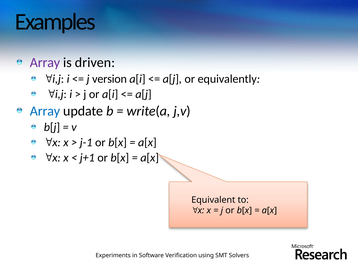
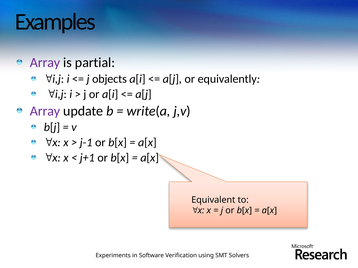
driven: driven -> partial
version: version -> objects
Array at (45, 111) colour: blue -> purple
